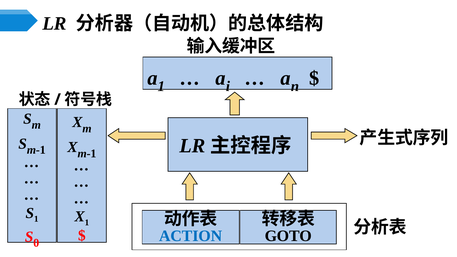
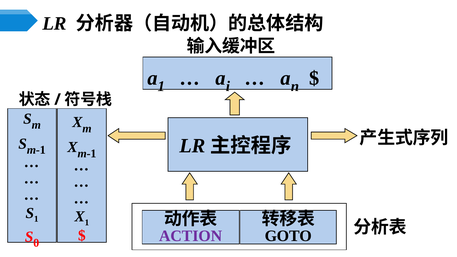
ACTION colour: blue -> purple
